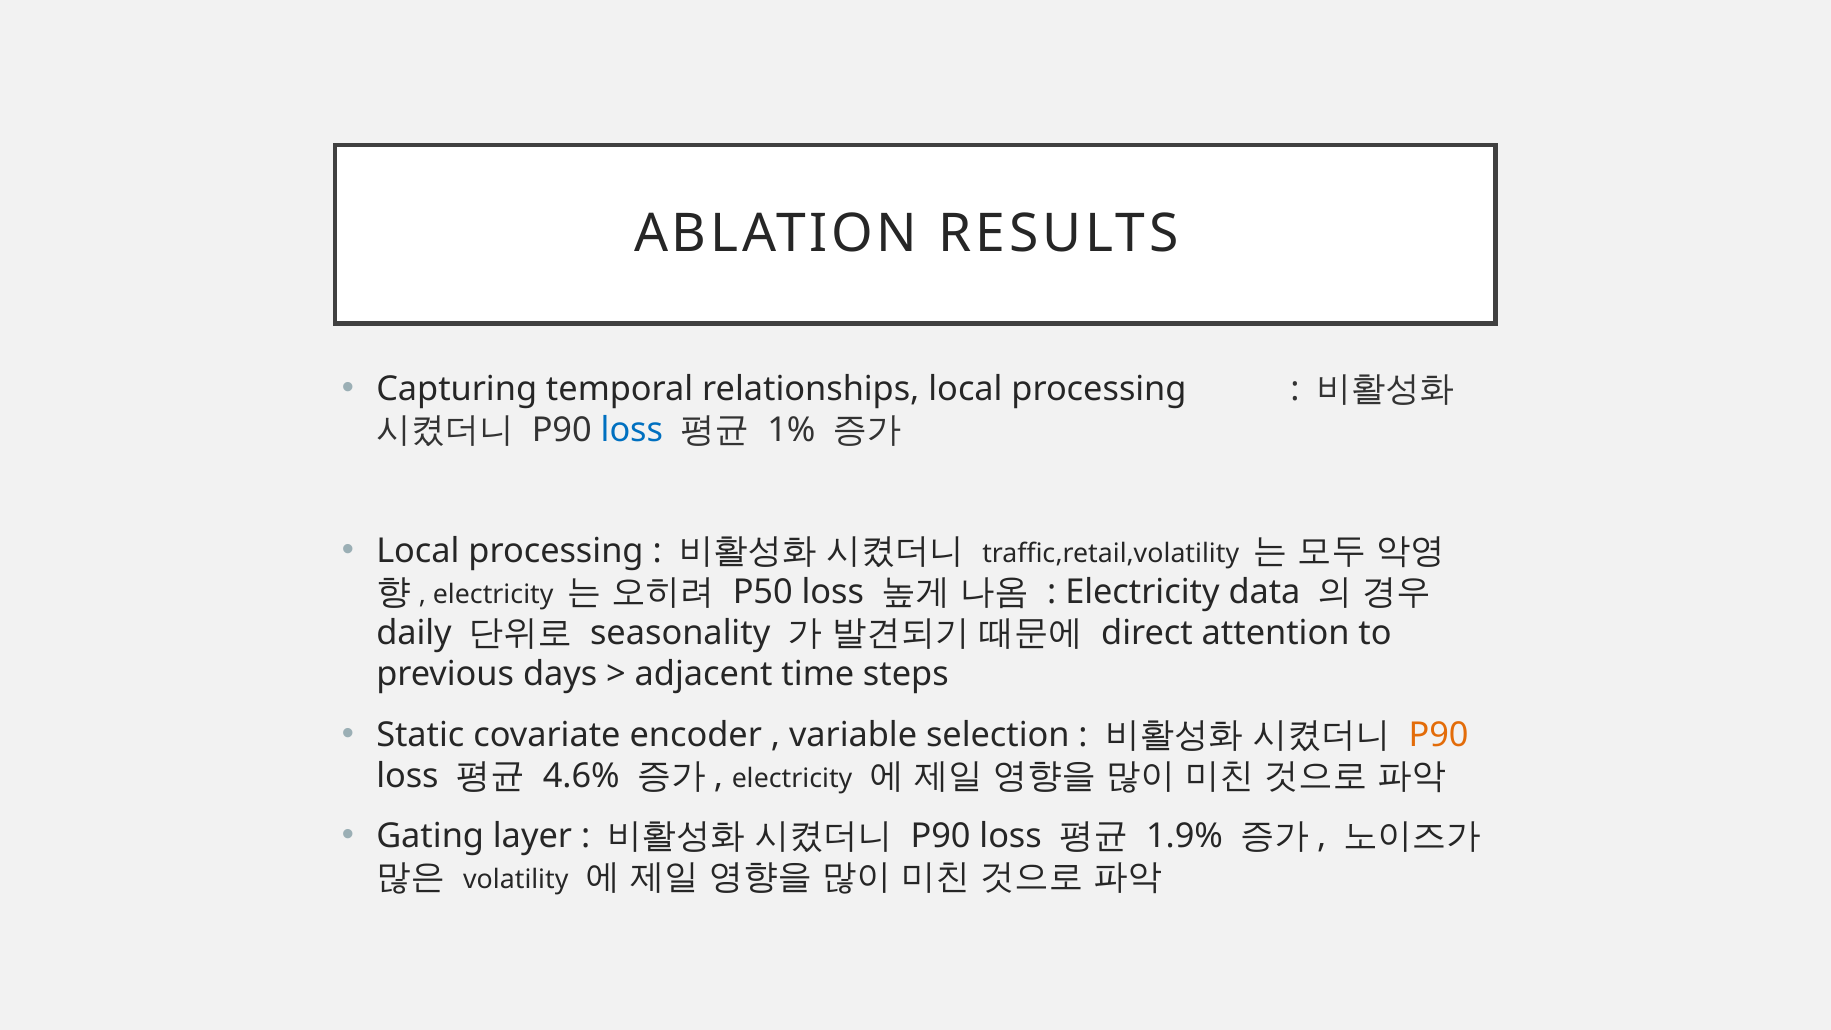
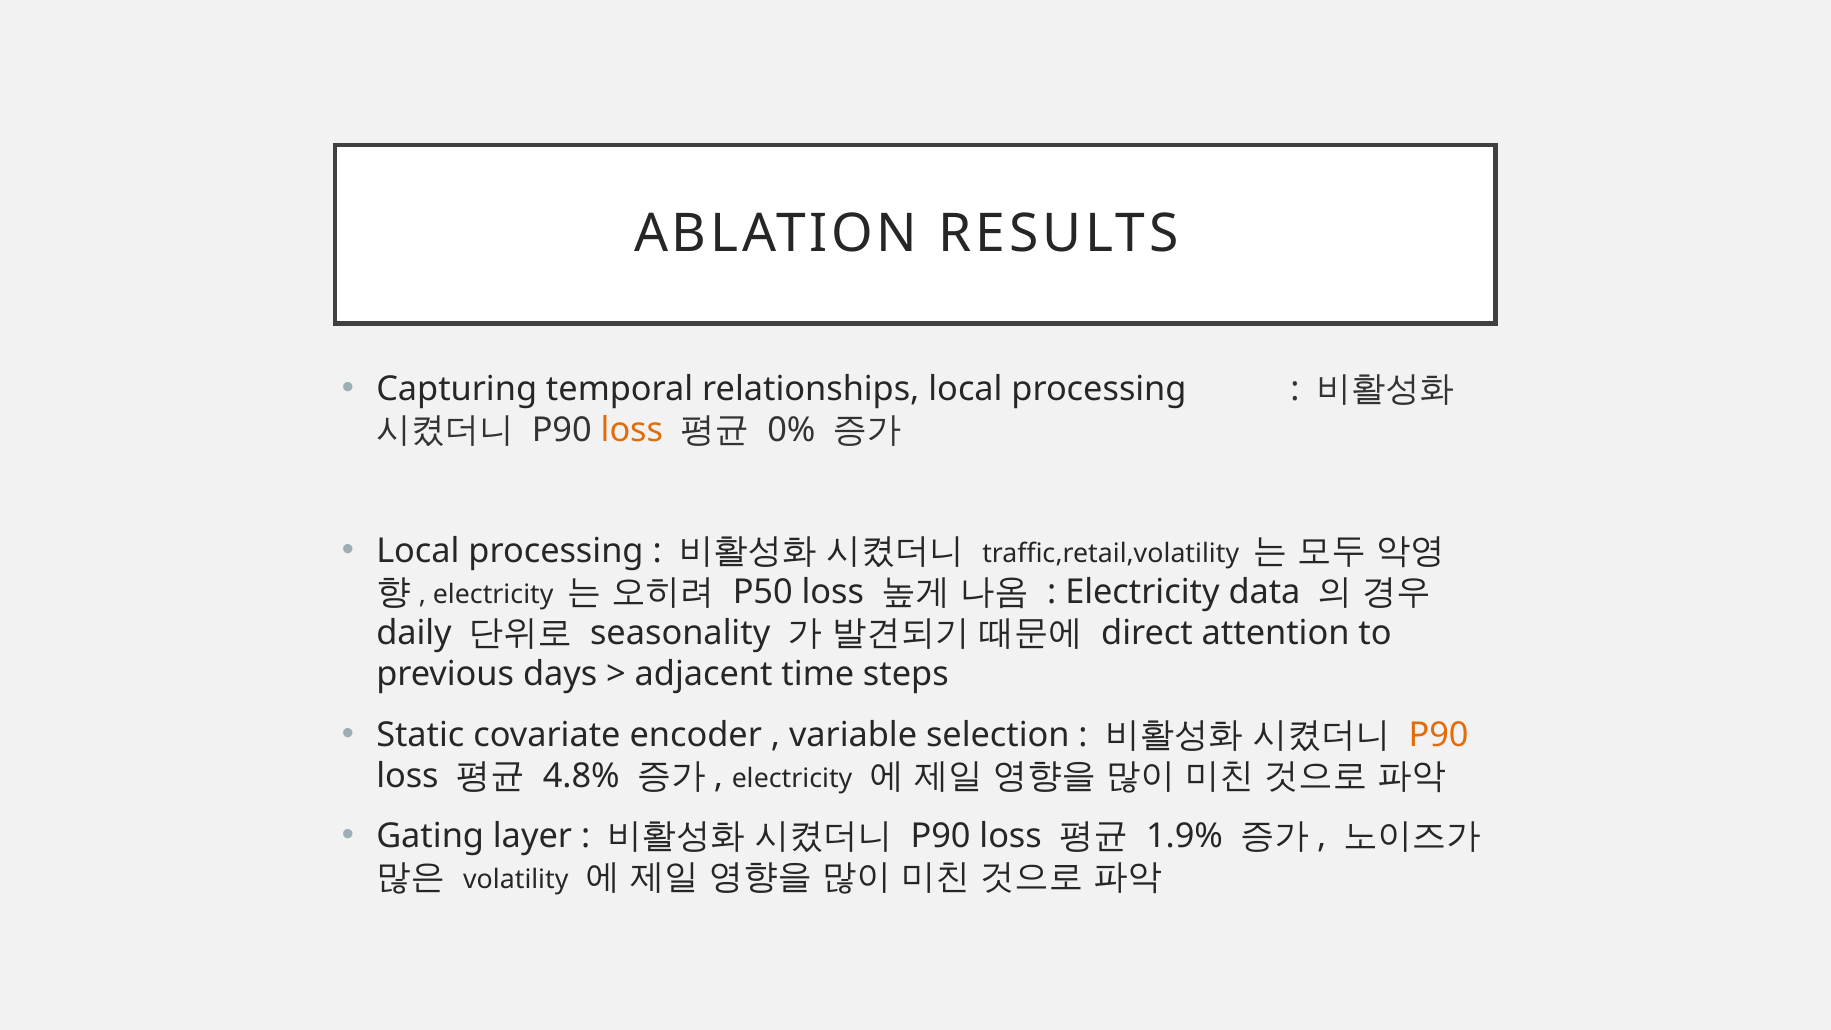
loss at (632, 430) colour: blue -> orange
1%: 1% -> 0%
4.6%: 4.6% -> 4.8%
